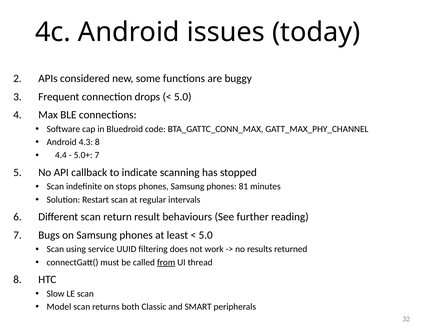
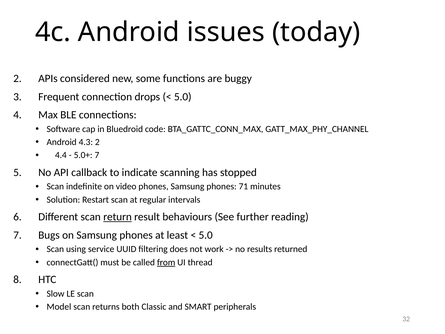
4.3 8: 8 -> 2
stops: stops -> video
81: 81 -> 71
return underline: none -> present
